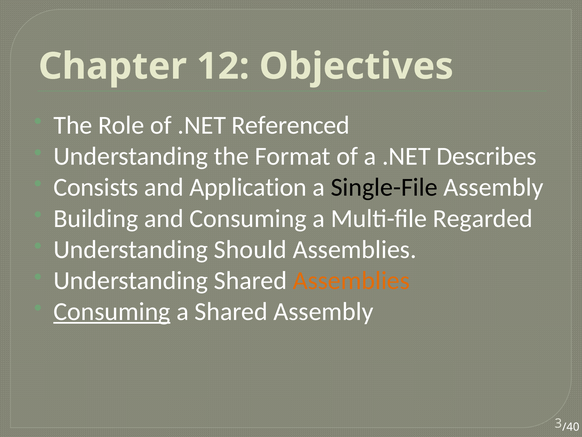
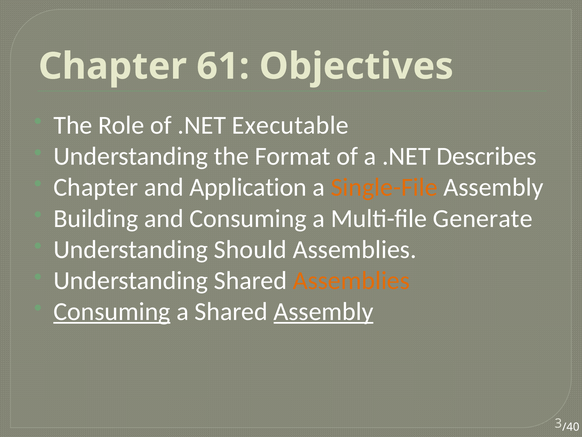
12: 12 -> 61
Referenced: Referenced -> Executable
Consists at (96, 187): Consists -> Chapter
Single-File colour: black -> orange
Regarded: Regarded -> Generate
Assembly at (323, 311) underline: none -> present
